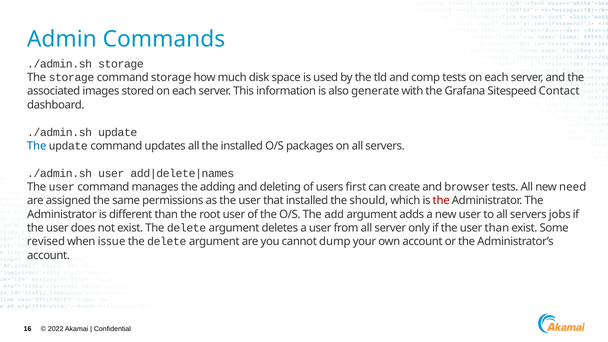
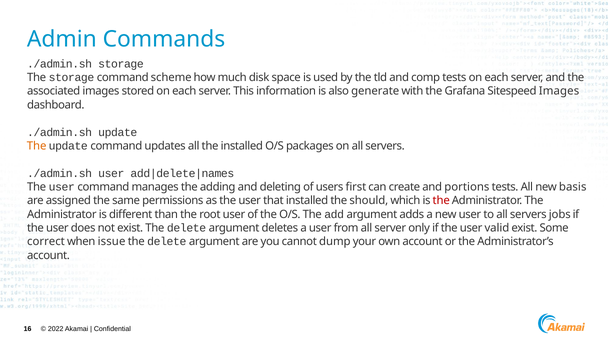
command storage: storage -> scheme
Sitespeed Contact: Contact -> Images
The at (37, 146) colour: blue -> orange
browser: browser -> portions
need: need -> basis
user than: than -> valid
revised: revised -> correct
